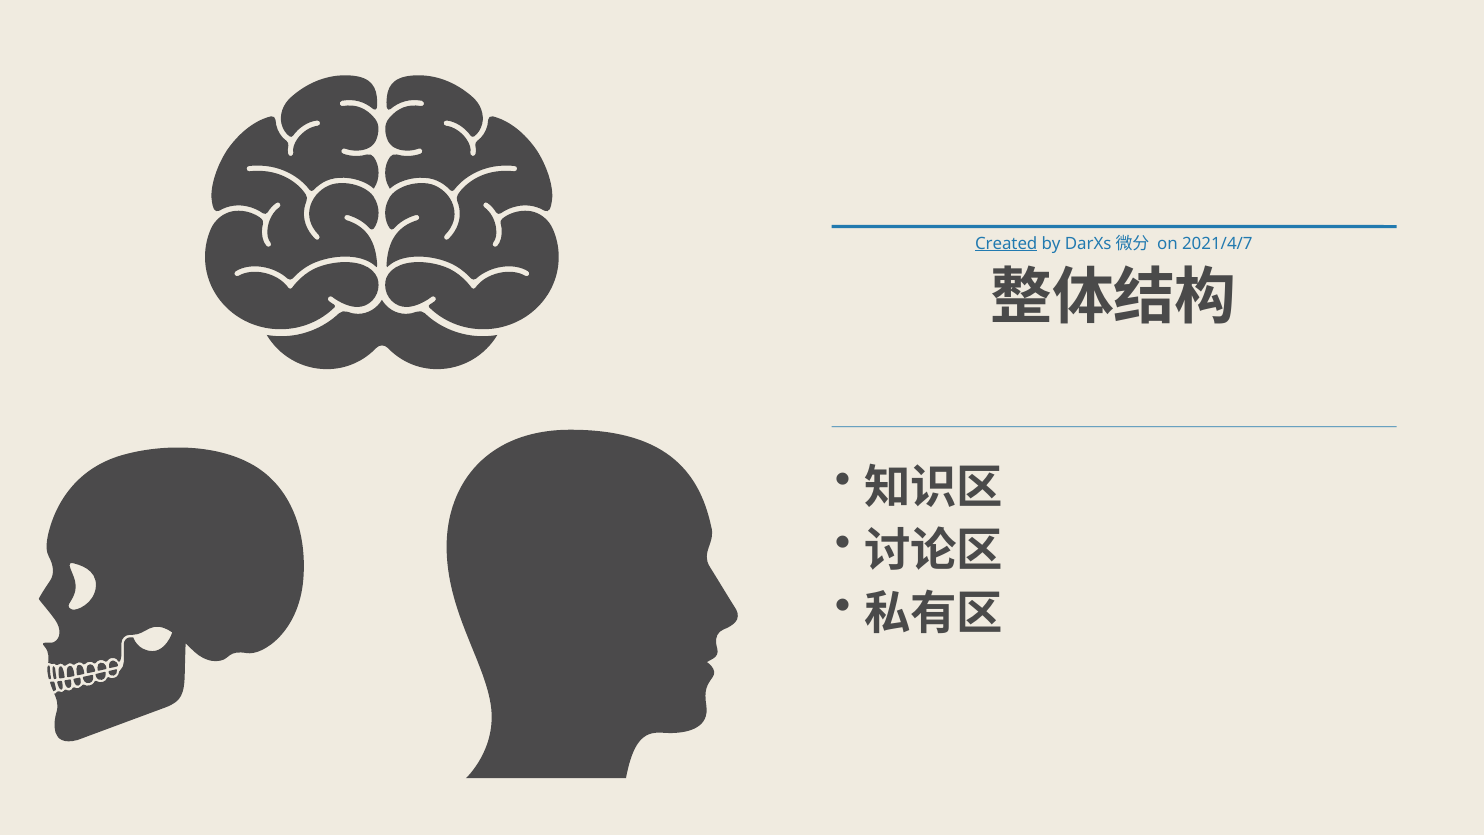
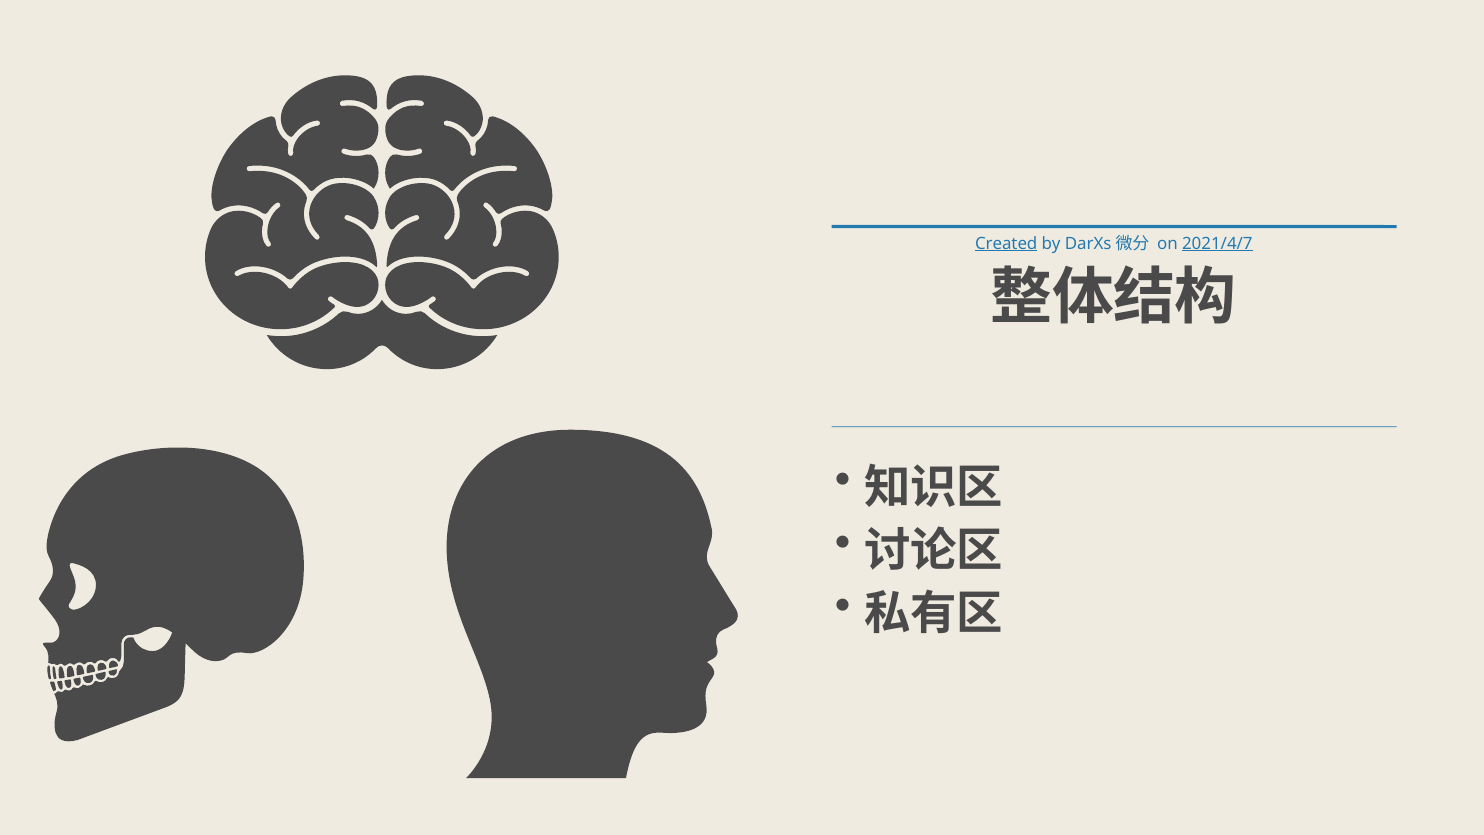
2021/4/7 underline: none -> present
